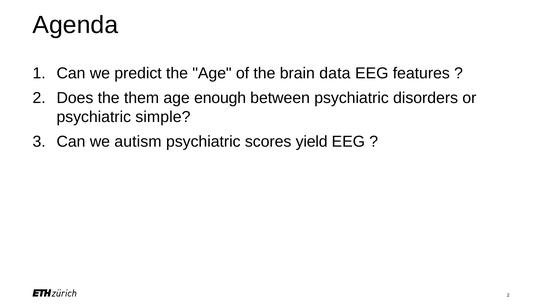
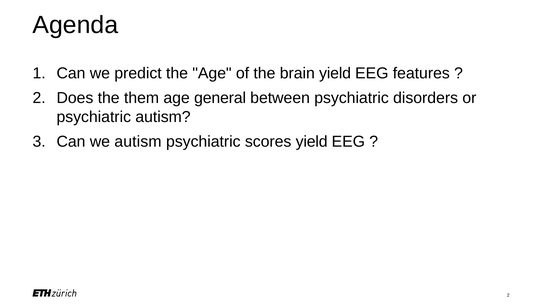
brain data: data -> yield
enough: enough -> general
psychiatric simple: simple -> autism
